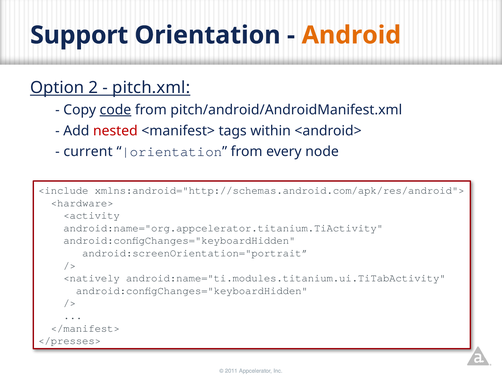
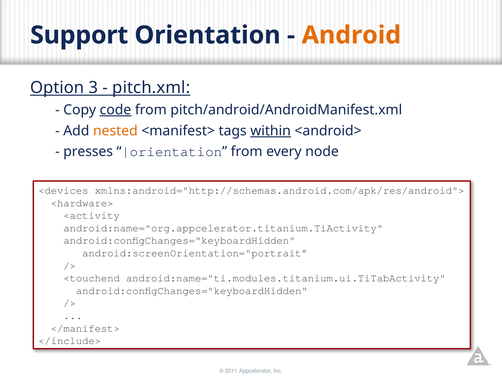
2: 2 -> 3
nested colour: red -> orange
within underline: none -> present
current: current -> presses
<include: <include -> <devices
<natively: <natively -> <touchend
</presses>: </presses> -> </include>
